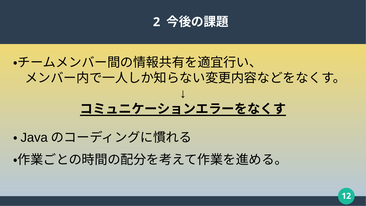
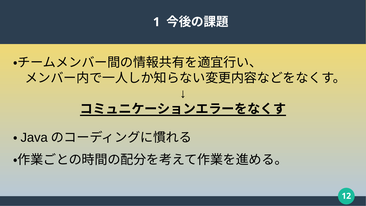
2 at (157, 22): 2 -> 1
